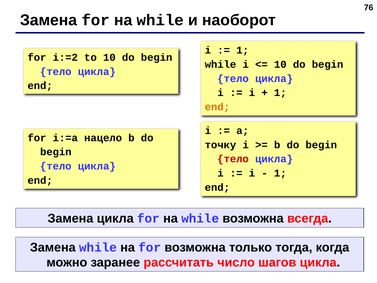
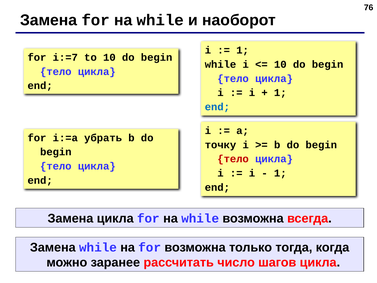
i:=2: i:=2 -> i:=7
end at (217, 107) colour: orange -> blue
нацело: нацело -> убрать
